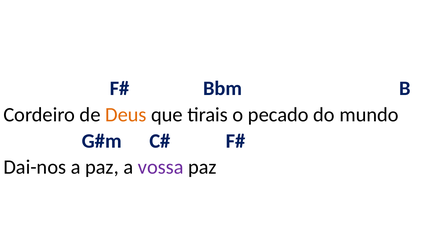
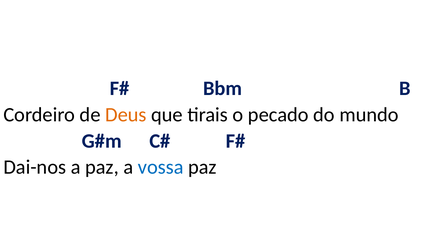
vossa colour: purple -> blue
